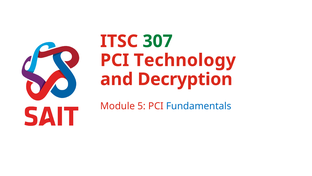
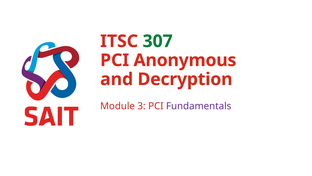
Technology: Technology -> Anonymous
5: 5 -> 3
Fundamentals colour: blue -> purple
